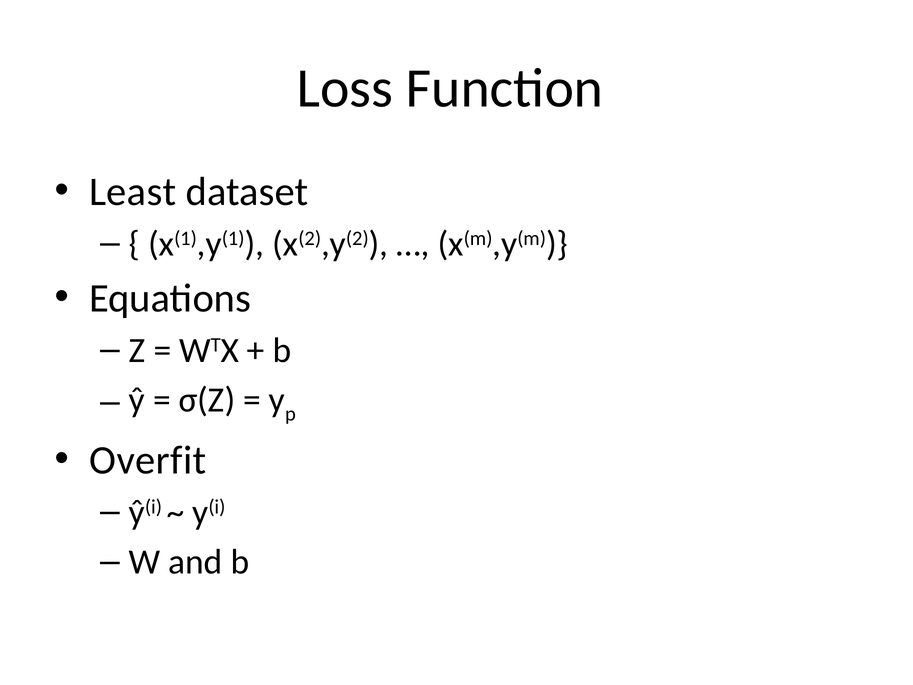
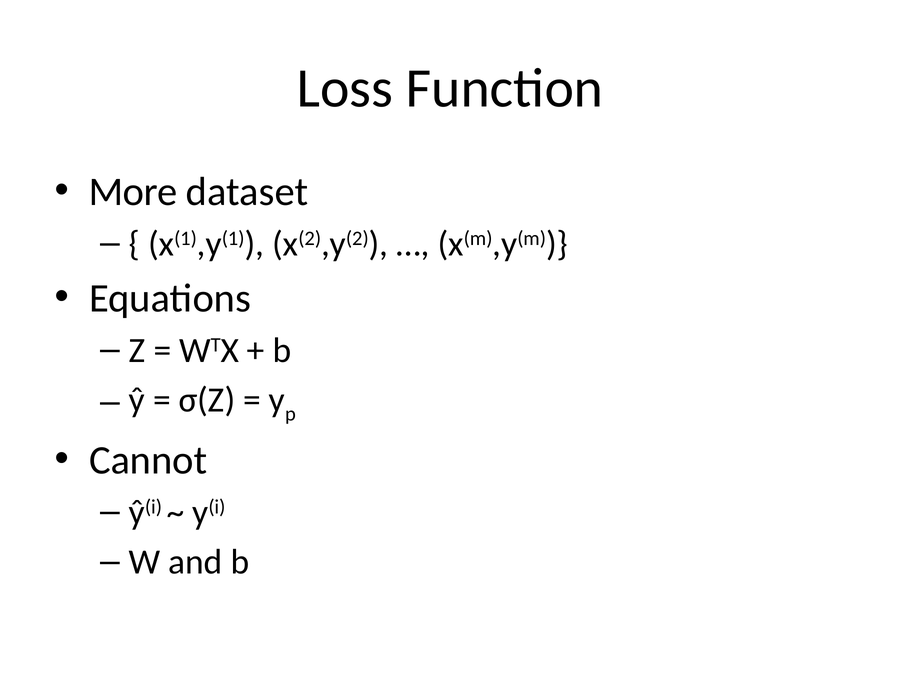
Least: Least -> More
Overfit: Overfit -> Cannot
